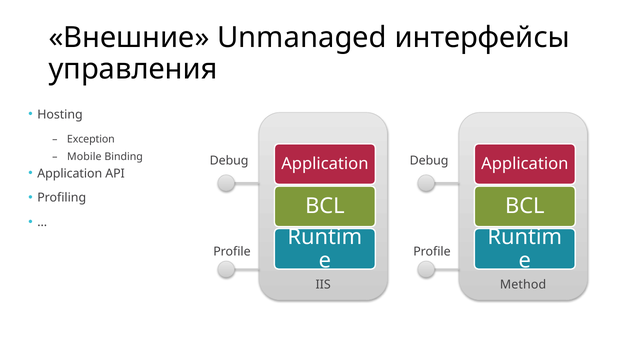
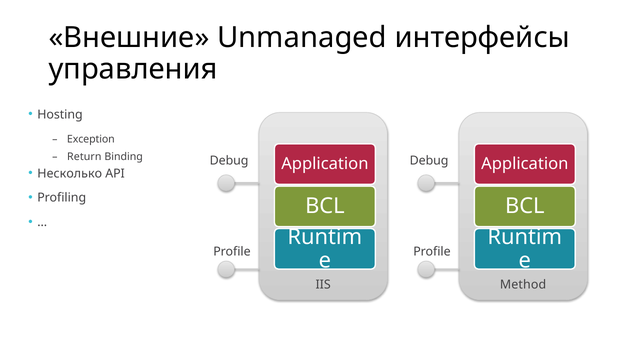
Mobile: Mobile -> Return
Application at (70, 174): Application -> Несколько
